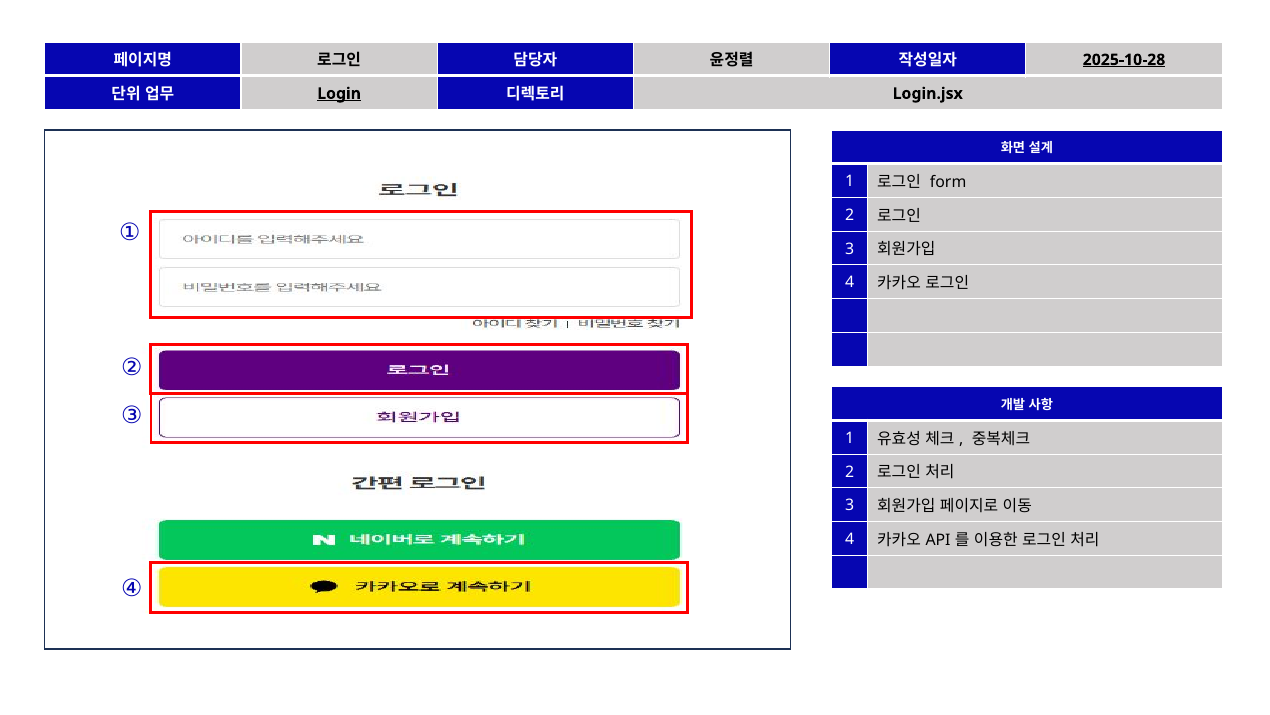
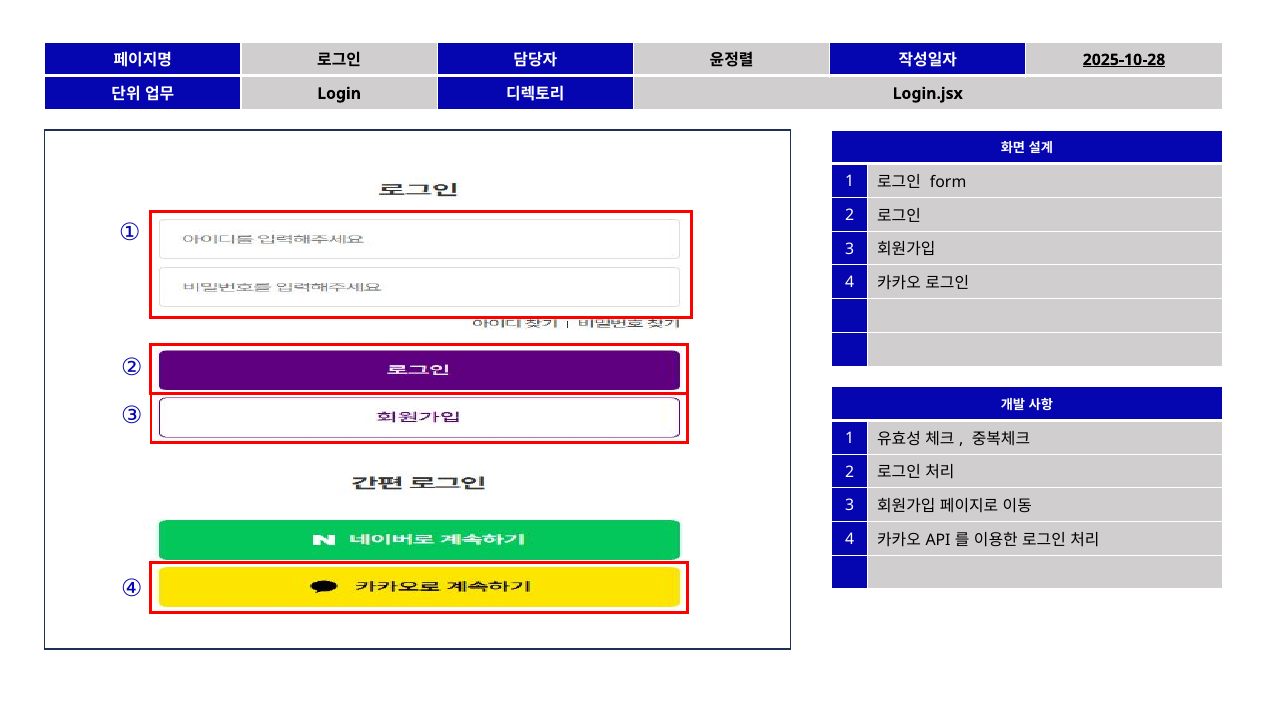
Login underline: present -> none
